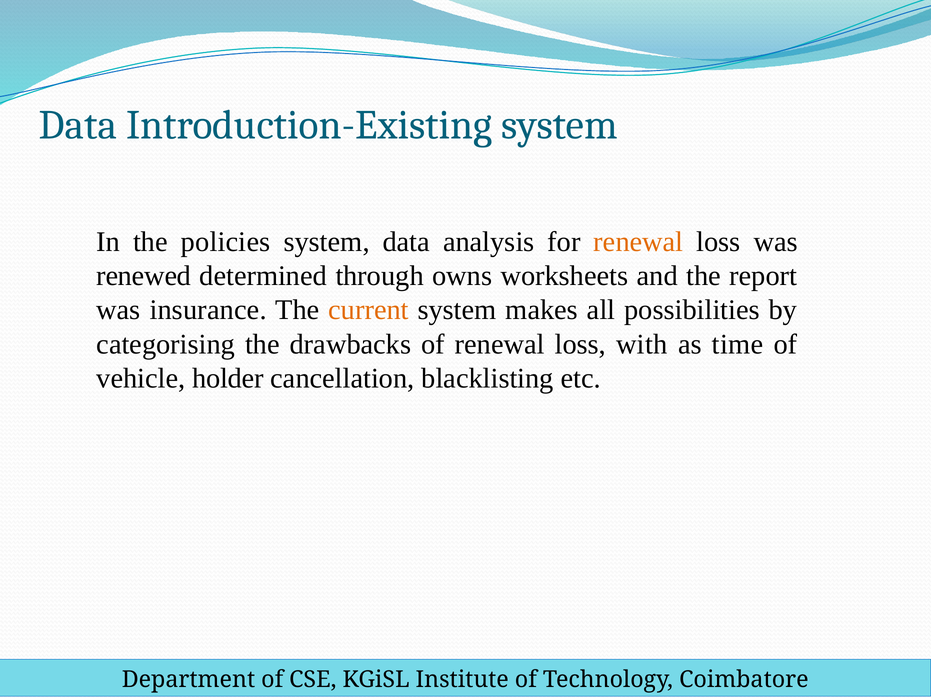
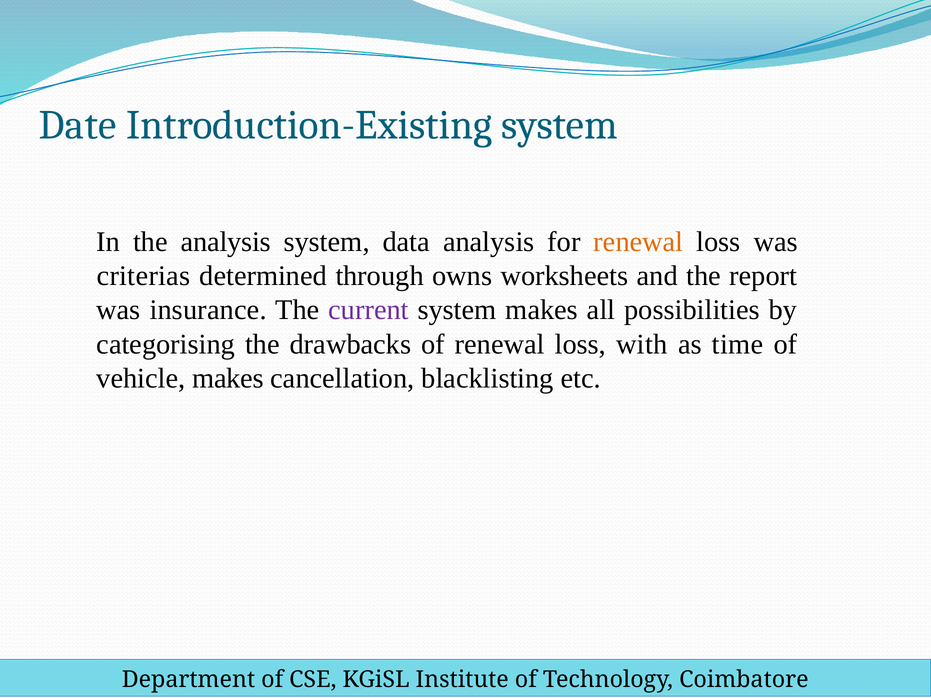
Data at (78, 125): Data -> Date
the policies: policies -> analysis
renewed: renewed -> criterias
current colour: orange -> purple
vehicle holder: holder -> makes
